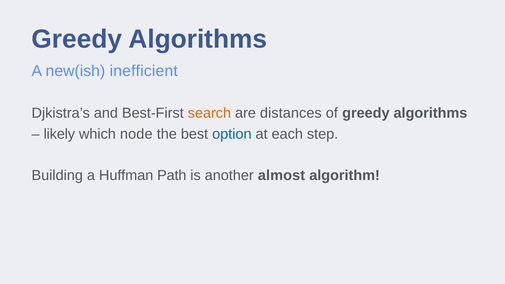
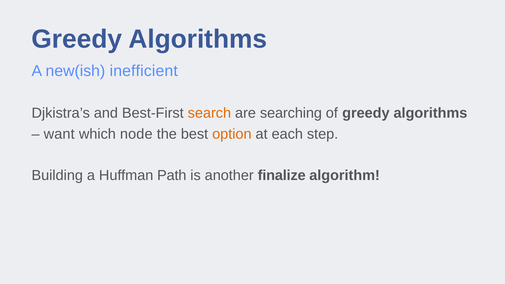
distances: distances -> searching
likely: likely -> want
option colour: blue -> orange
almost: almost -> finalize
